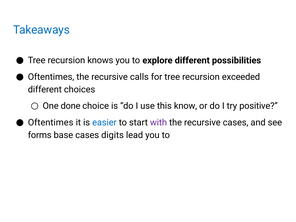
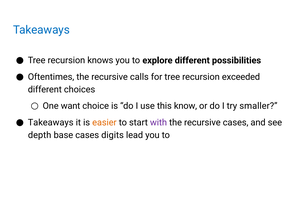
done: done -> want
positive: positive -> smaller
Oftentimes at (51, 123): Oftentimes -> Takeaways
easier colour: blue -> orange
forms: forms -> depth
